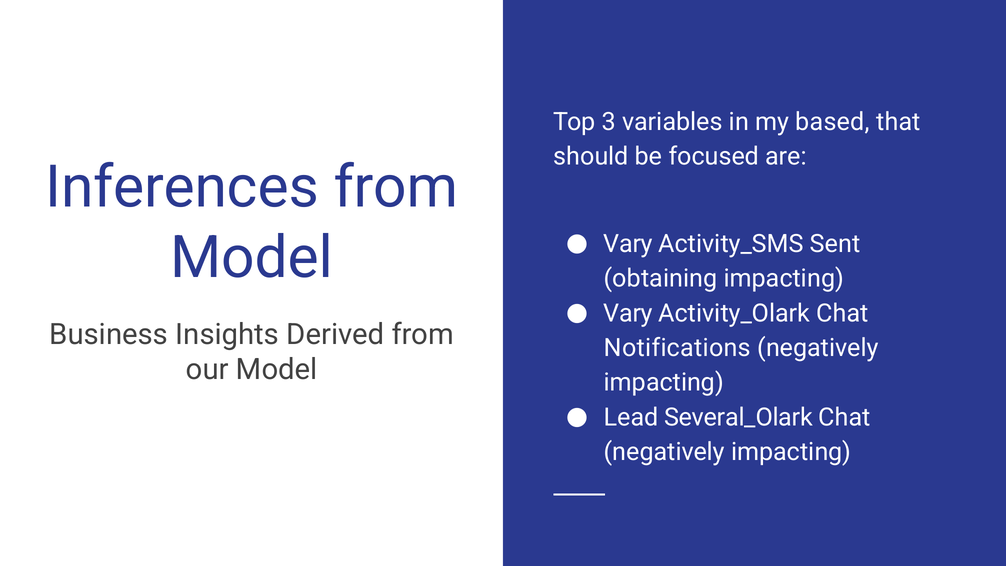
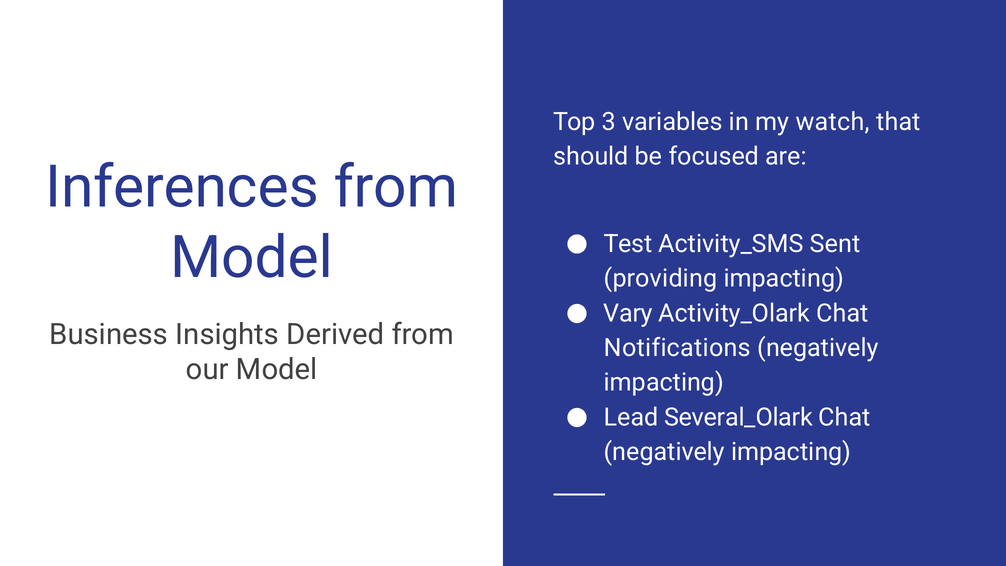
based: based -> watch
Vary at (628, 244): Vary -> Test
obtaining: obtaining -> providing
